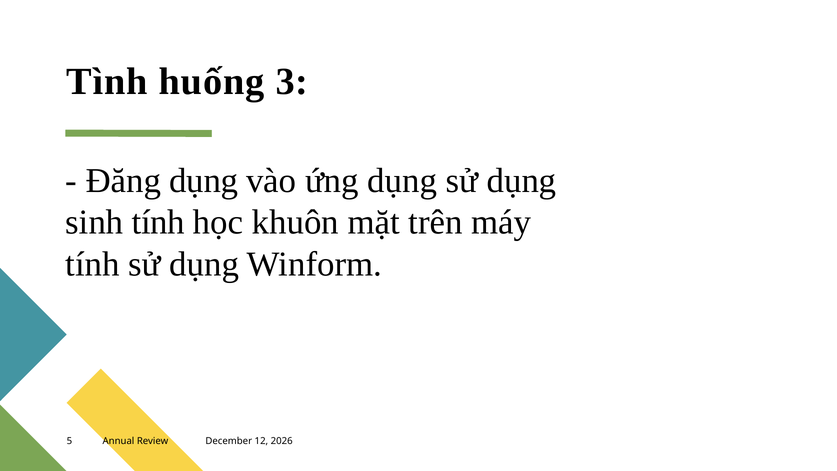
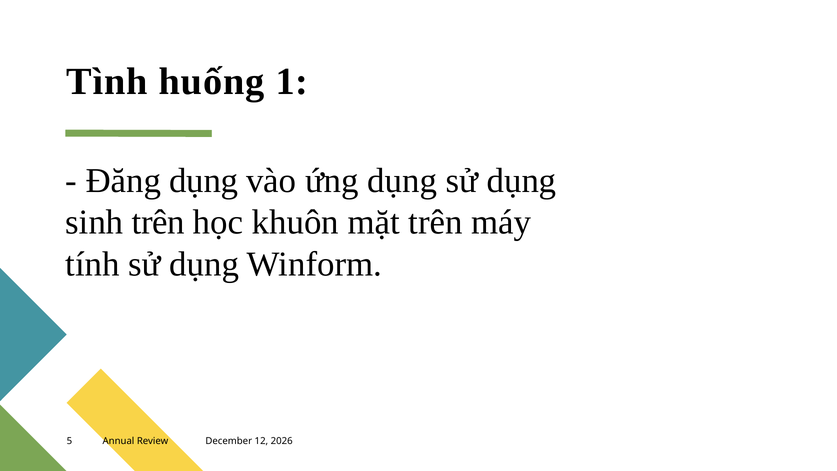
3: 3 -> 1
sinh tính: tính -> trên
